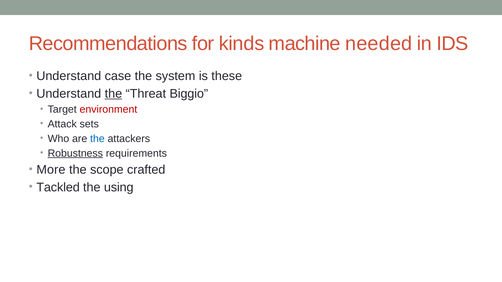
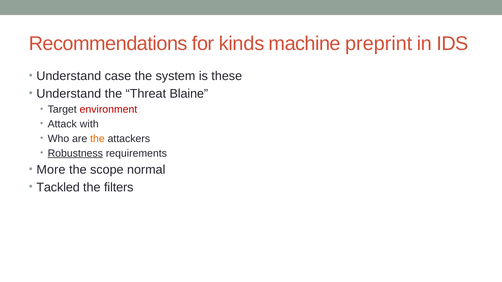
needed: needed -> preprint
the at (113, 94) underline: present -> none
Biggio: Biggio -> Blaine
sets: sets -> with
the at (97, 139) colour: blue -> orange
crafted: crafted -> normal
using: using -> filters
